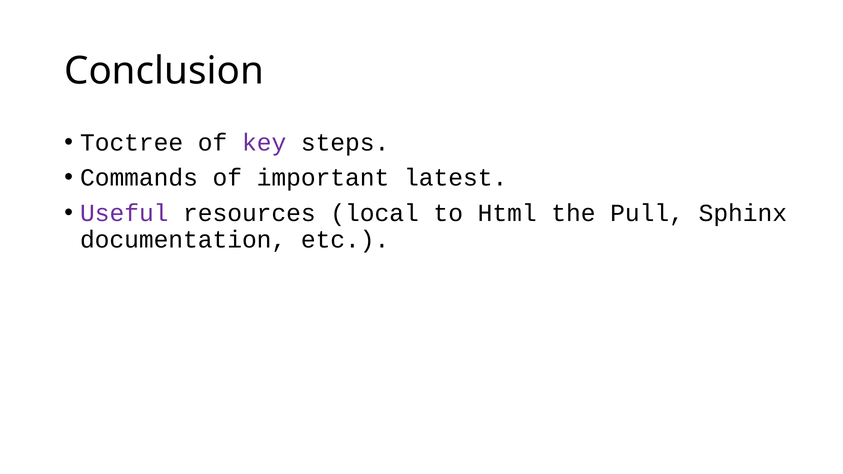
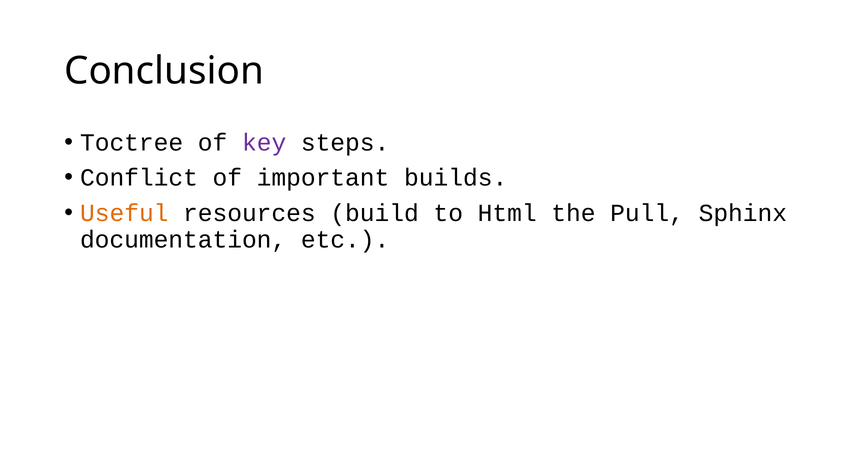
Commands: Commands -> Conflict
latest: latest -> builds
Useful colour: purple -> orange
local: local -> build
